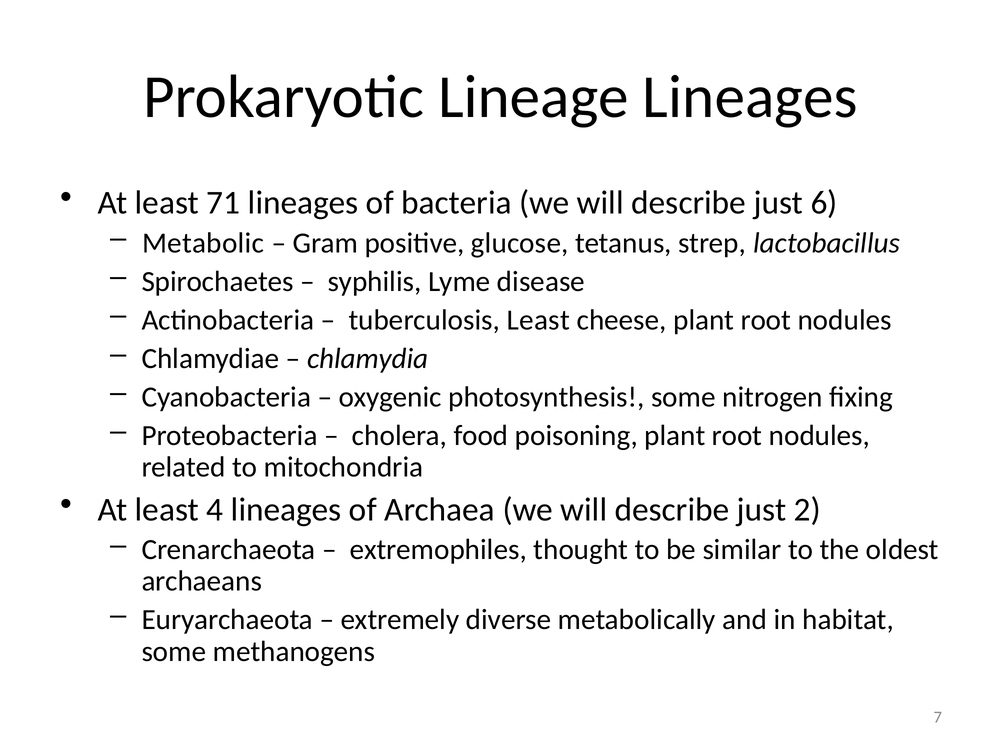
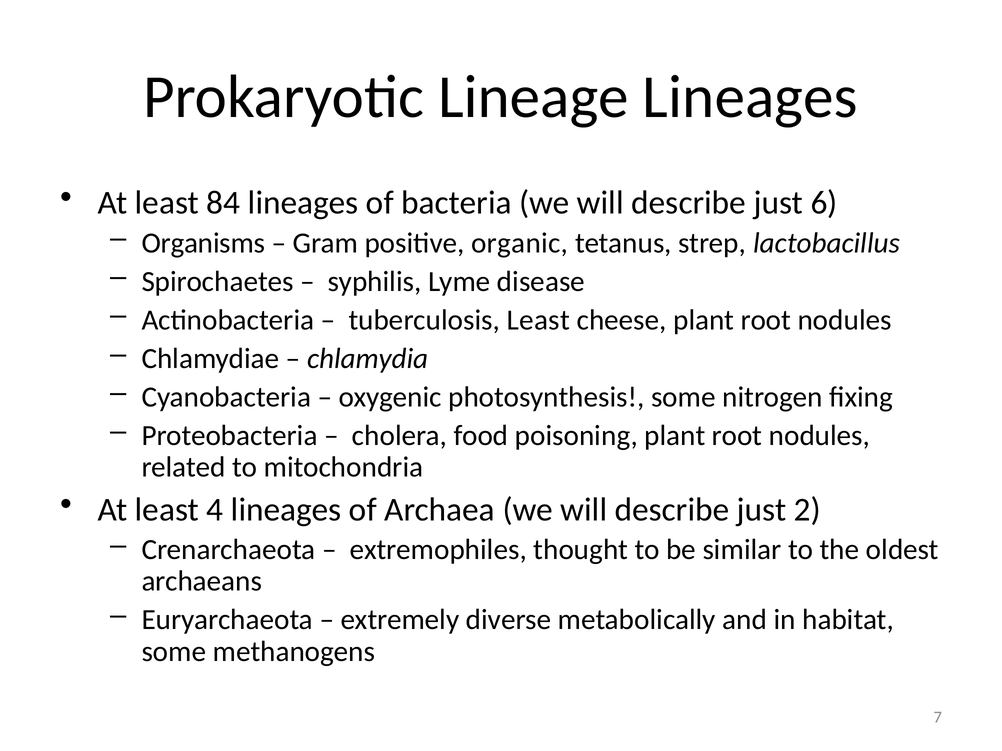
71: 71 -> 84
Metabolic: Metabolic -> Organisms
glucose: glucose -> organic
